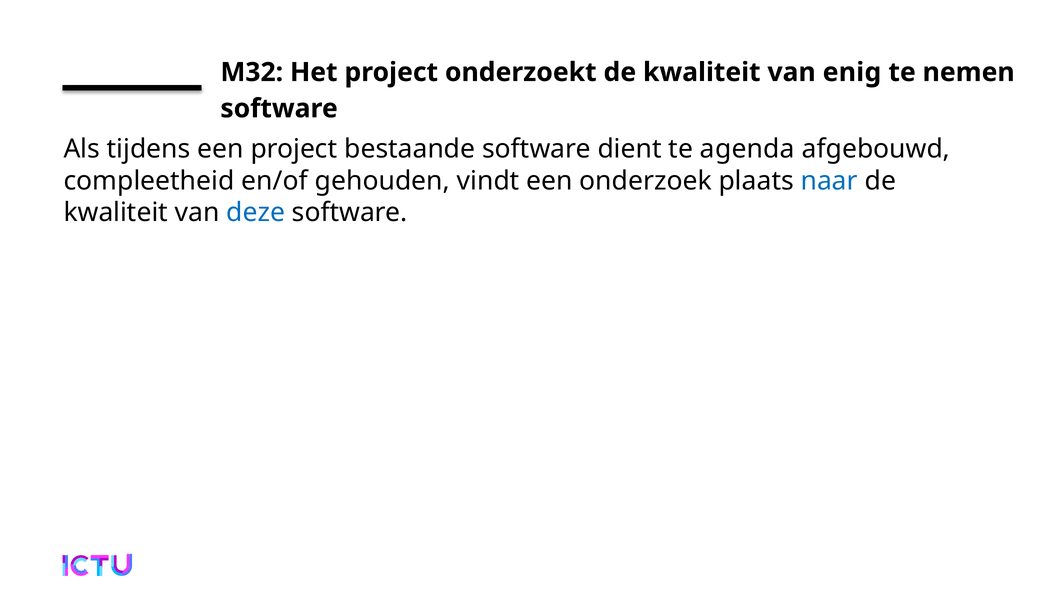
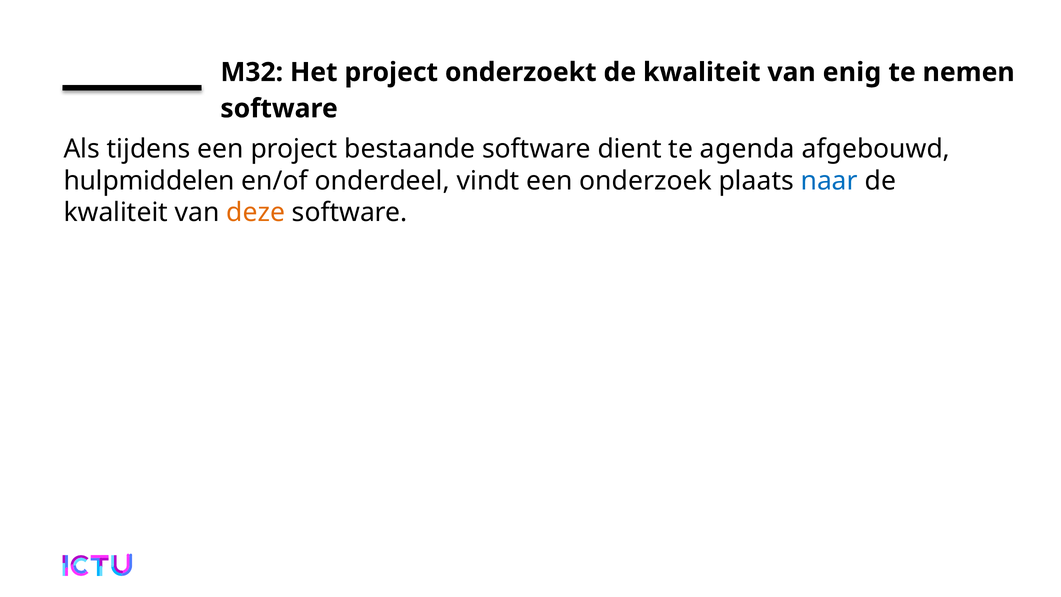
compleetheid: compleetheid -> hulpmiddelen
gehouden: gehouden -> onderdeel
deze colour: blue -> orange
